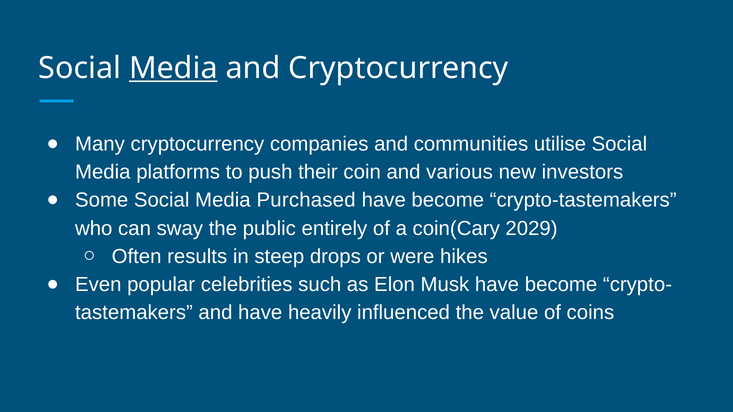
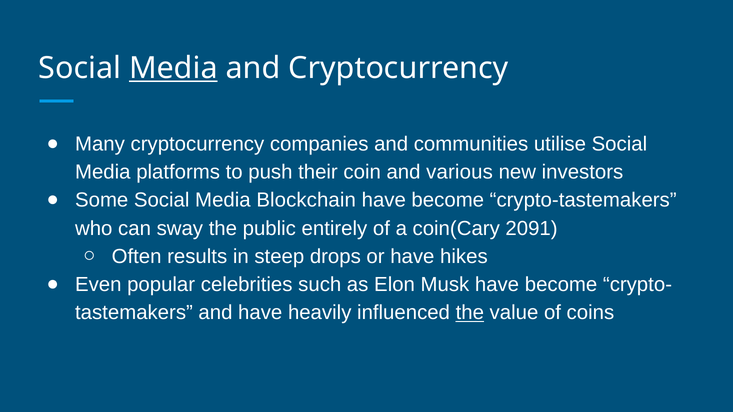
Purchased: Purchased -> Blockchain
2029: 2029 -> 2091
or were: were -> have
the at (470, 313) underline: none -> present
